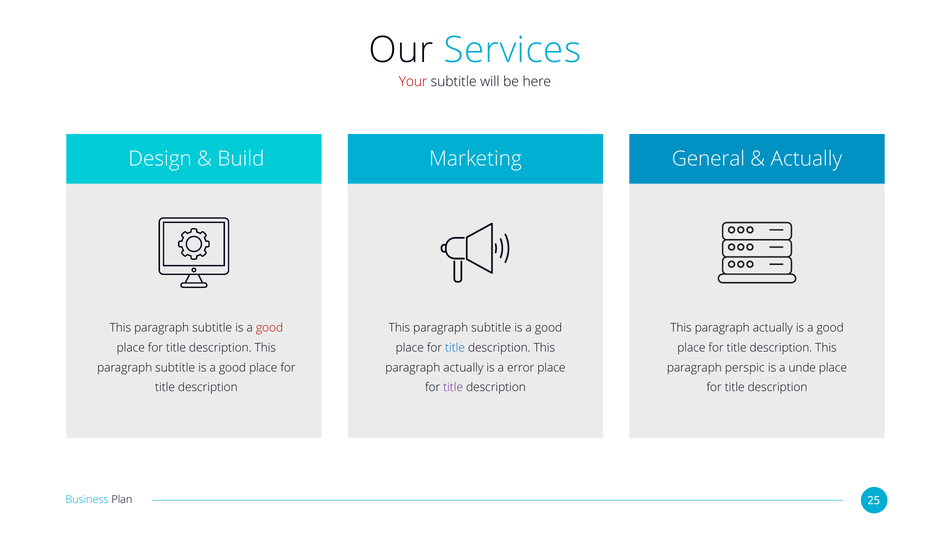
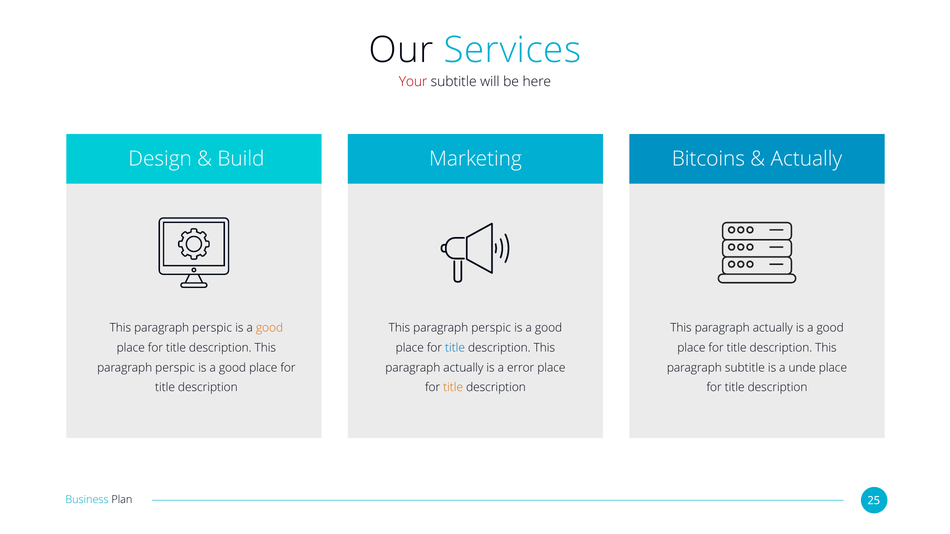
General: General -> Bitcoins
subtitle at (212, 328): subtitle -> perspic
good at (270, 328) colour: red -> orange
subtitle at (491, 328): subtitle -> perspic
subtitle at (175, 368): subtitle -> perspic
paragraph perspic: perspic -> subtitle
title at (453, 388) colour: purple -> orange
